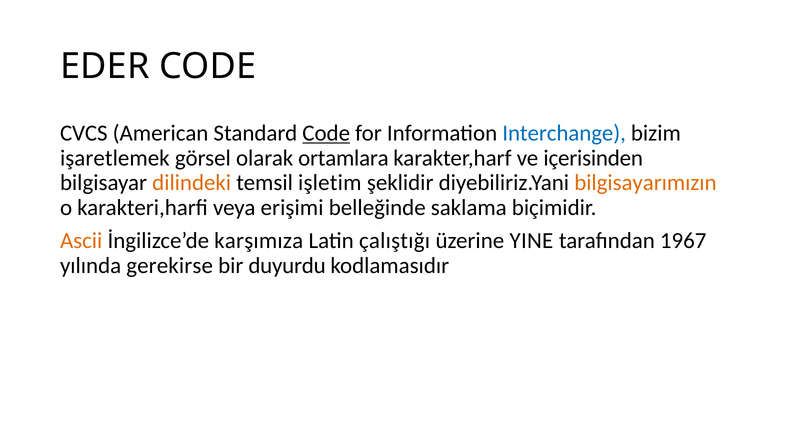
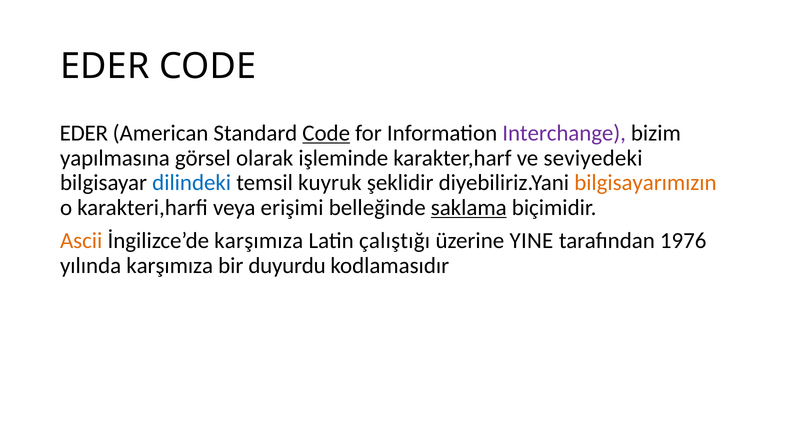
CVCS at (84, 133): CVCS -> EDER
Interchange colour: blue -> purple
işaretlemek: işaretlemek -> yapılmasına
ortamlara: ortamlara -> işleminde
içerisinden: içerisinden -> seviyedeki
dilindeki colour: orange -> blue
işletim: işletim -> kuyruk
saklama underline: none -> present
1967: 1967 -> 1976
yılında gerekirse: gerekirse -> karşımıza
